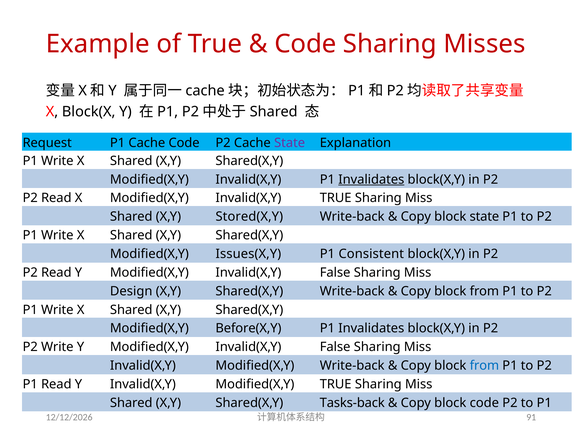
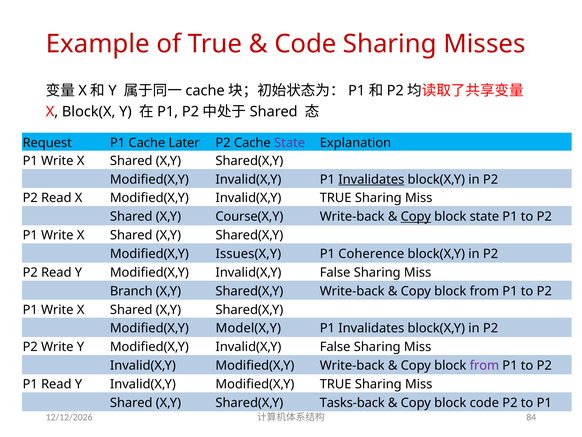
Cache Code: Code -> Later
Stored(X,Y: Stored(X,Y -> Course(X,Y
Copy at (416, 216) underline: none -> present
Consistent: Consistent -> Coherence
Design: Design -> Branch
Before(X,Y: Before(X,Y -> Model(X,Y
from at (484, 365) colour: blue -> purple
91: 91 -> 84
